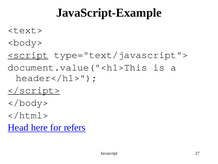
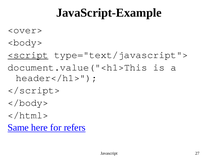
<text>: <text> -> <over>
</script> underline: present -> none
Head: Head -> Same
